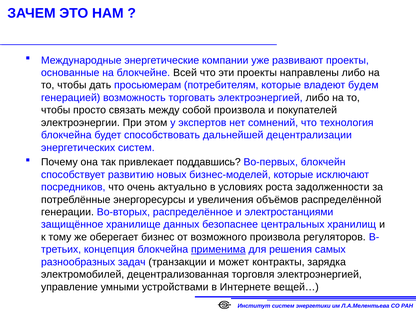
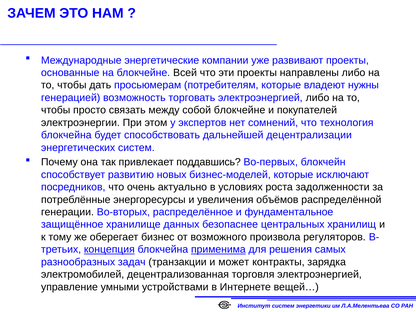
будем: будем -> нужны
собой произвола: произвола -> блокчейне
электростанциями: электростанциями -> фундаментальное
концепция underline: none -> present
